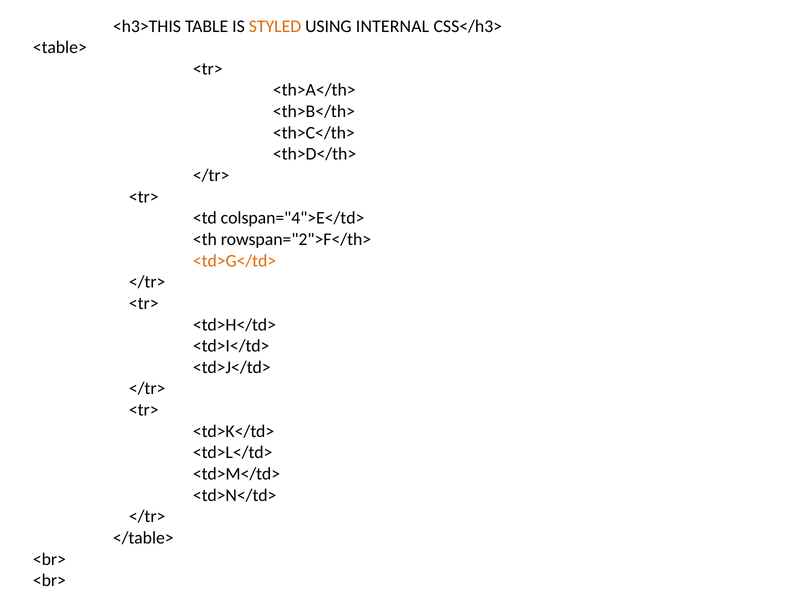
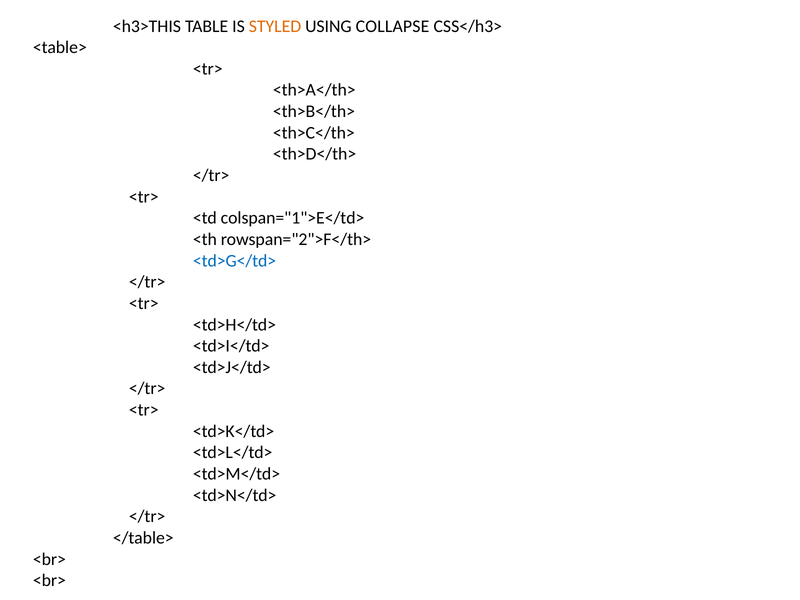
INTERNAL: INTERNAL -> COLLAPSE
colspan="4">E</td>: colspan="4">E</td> -> colspan="1">E</td>
<td>G</td> colour: orange -> blue
